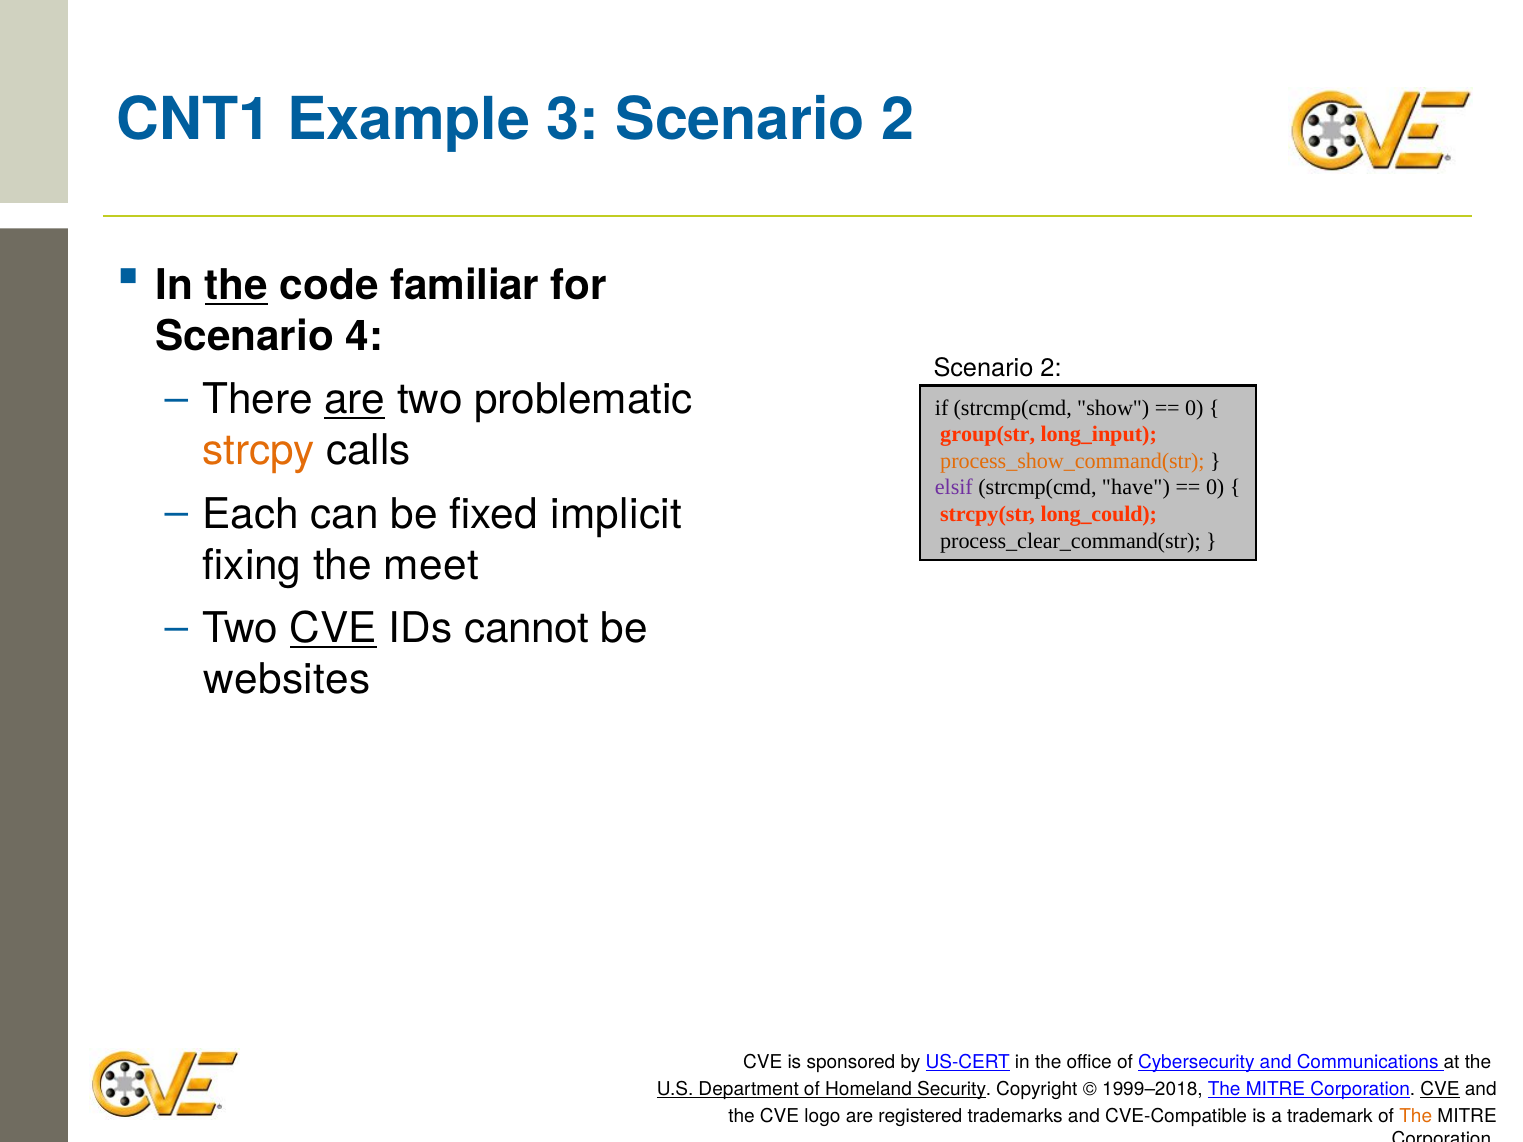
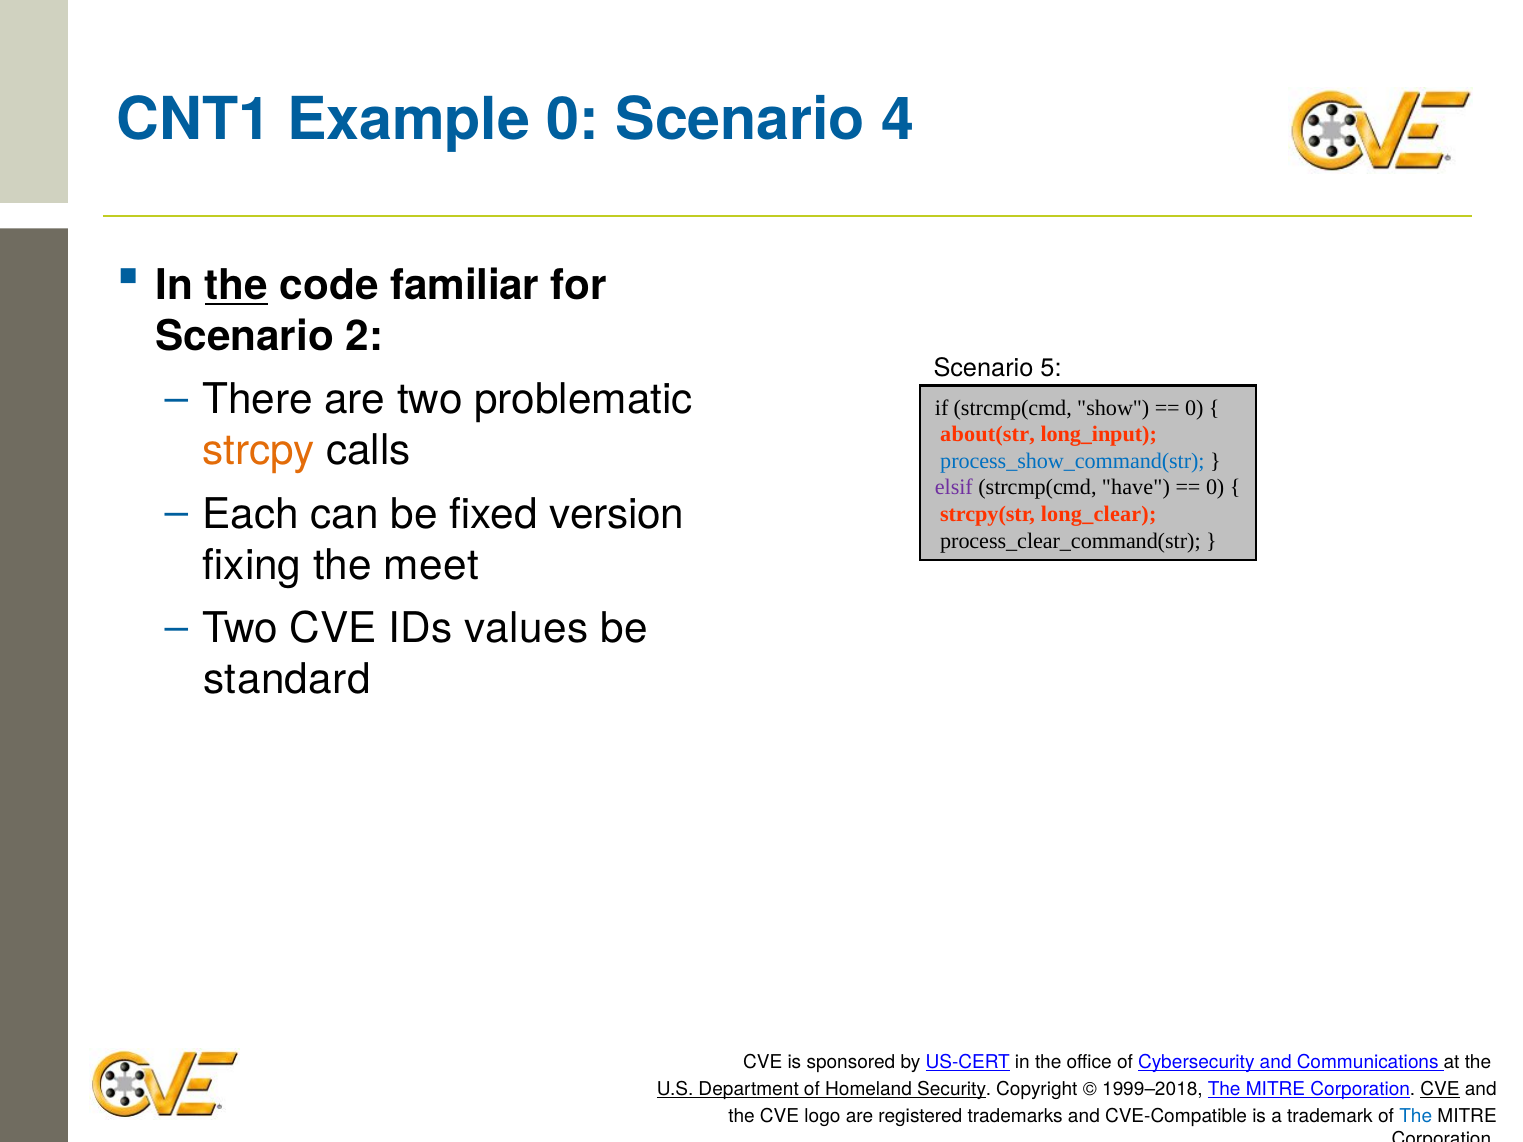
Example 3: 3 -> 0
2 at (898, 120): 2 -> 4
4: 4 -> 2
2 at (1051, 368): 2 -> 5
are at (355, 400) underline: present -> none
group(str: group(str -> about(str
process_show_command(str colour: orange -> blue
implicit: implicit -> version
long_could: long_could -> long_clear
CVE at (334, 629) underline: present -> none
cannot: cannot -> values
websites: websites -> standard
The at (1416, 1117) colour: orange -> blue
